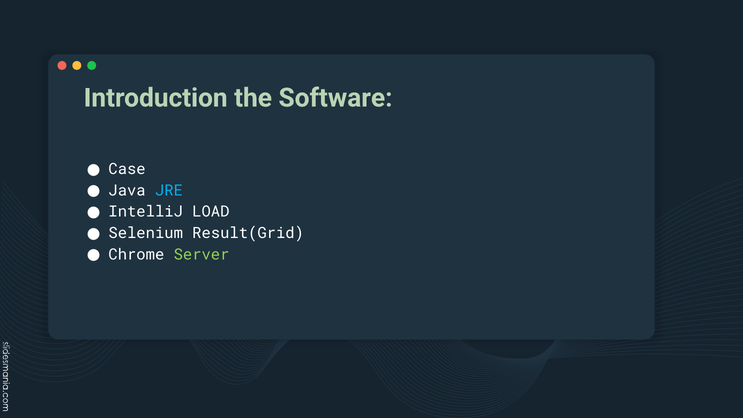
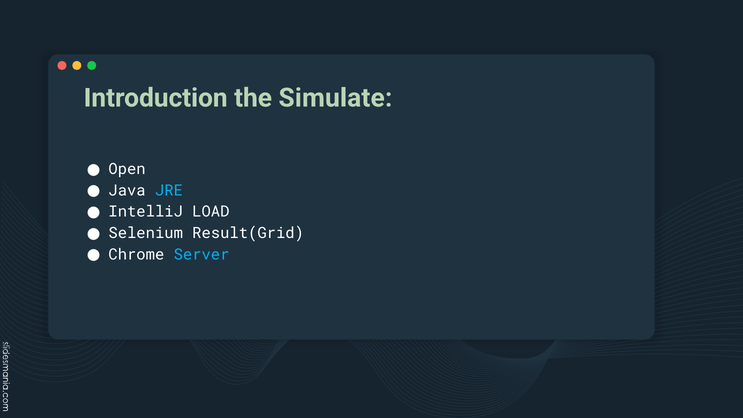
Software: Software -> Simulate
Case: Case -> Open
Server colour: light green -> light blue
